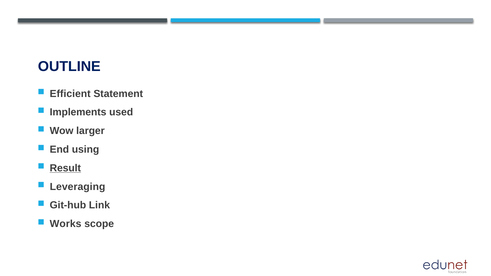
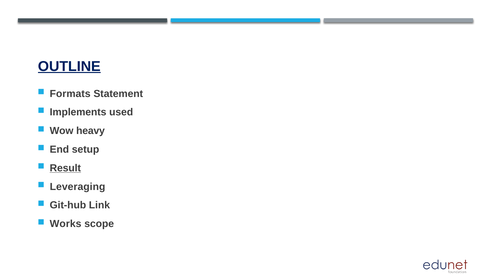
OUTLINE underline: none -> present
Efficient: Efficient -> Formats
larger: larger -> heavy
using: using -> setup
